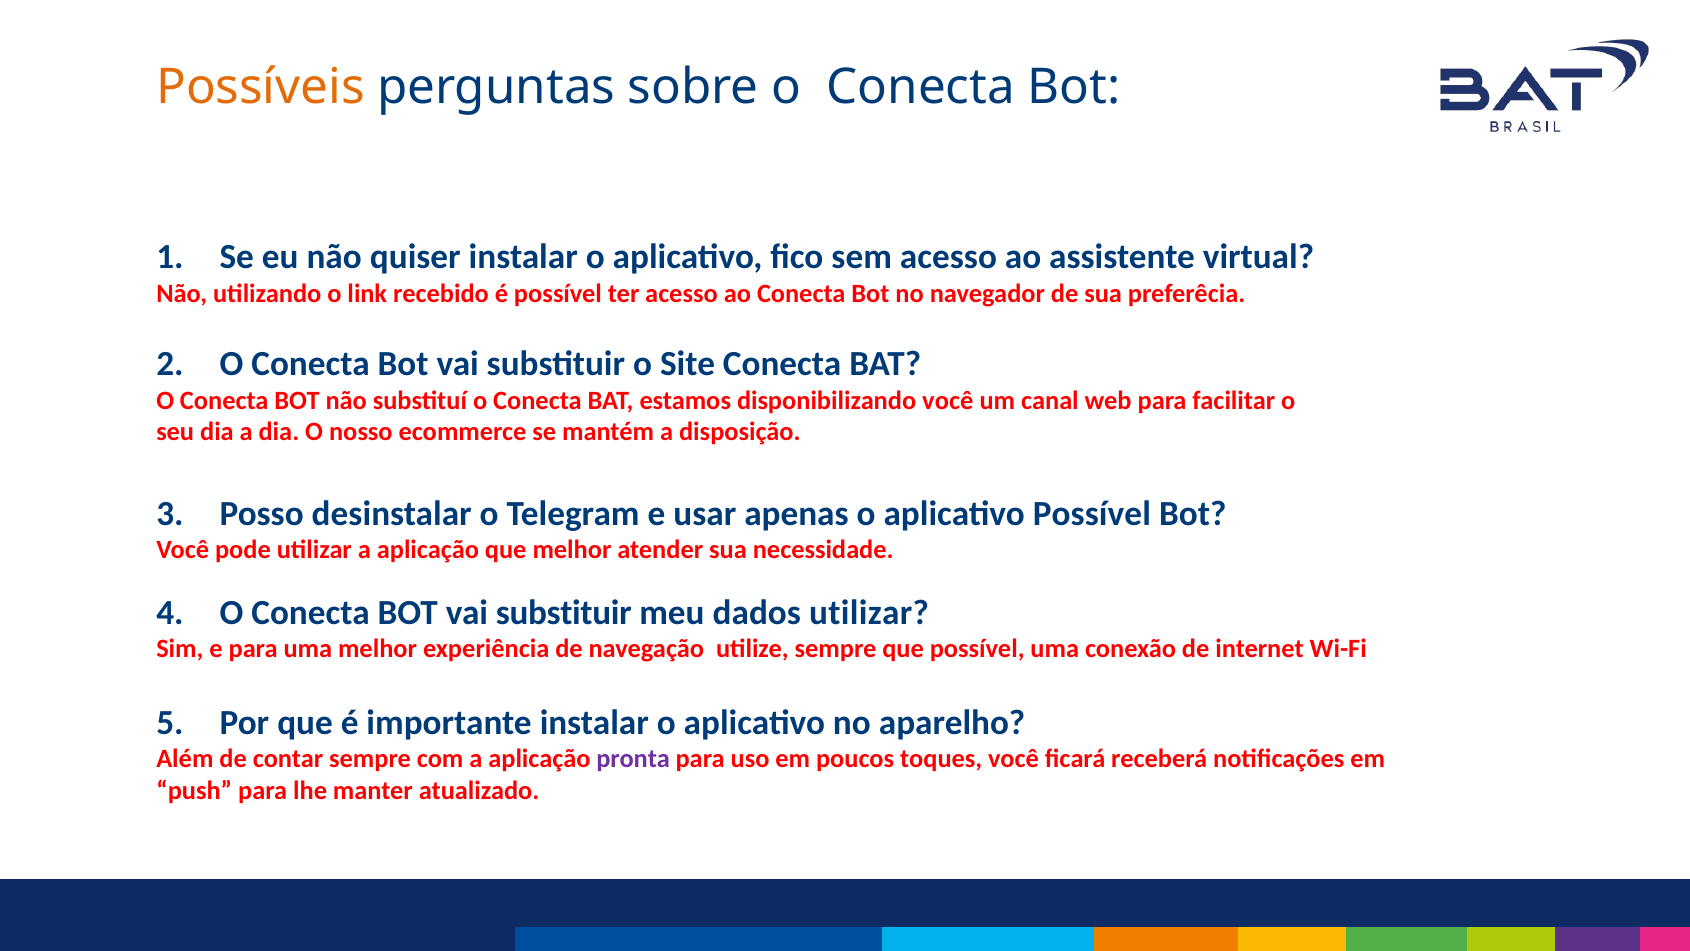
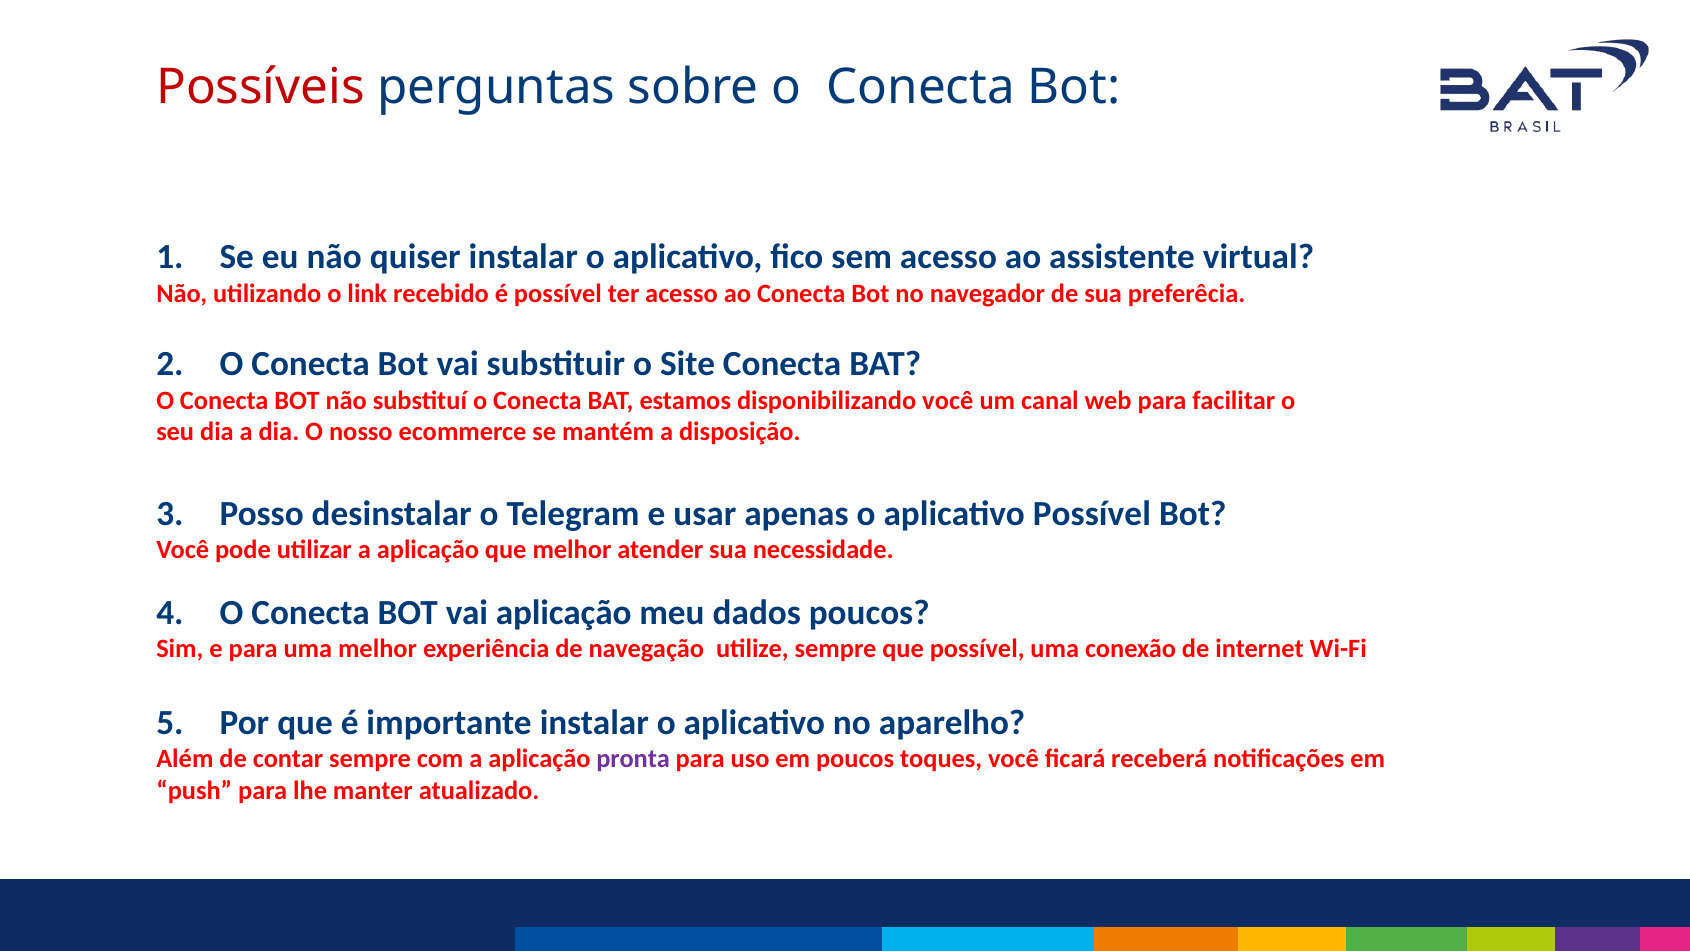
Possíveis colour: orange -> red
substituir at (564, 612): substituir -> aplicação
dados utilizar: utilizar -> poucos
